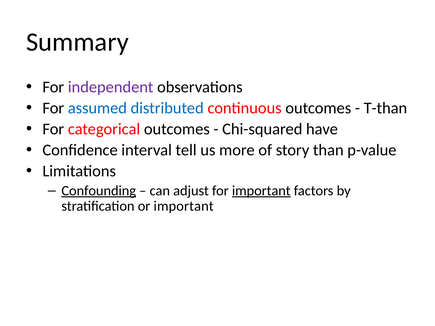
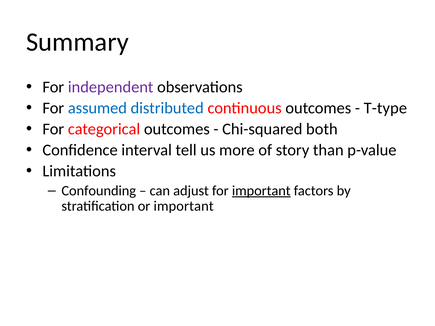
T-than: T-than -> T-type
have: have -> both
Confounding underline: present -> none
